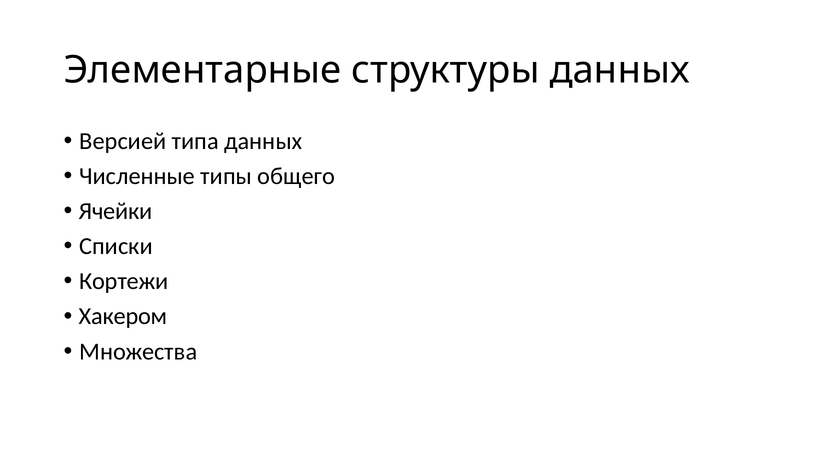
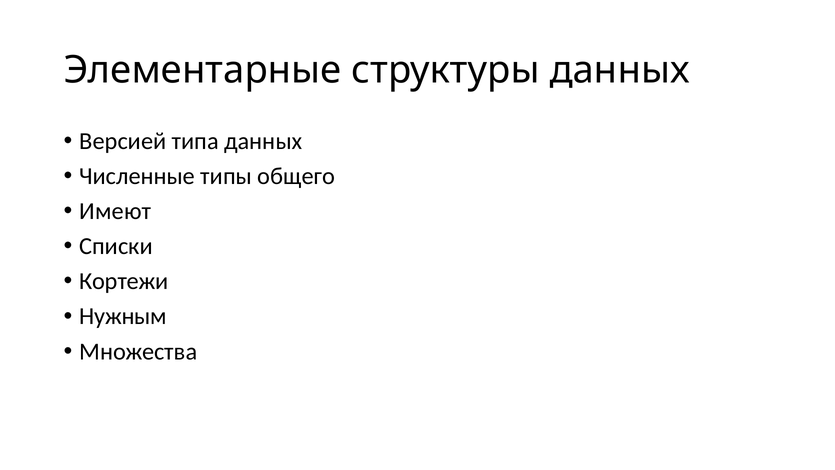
Ячейки: Ячейки -> Имеют
Хакером: Хакером -> Нужным
